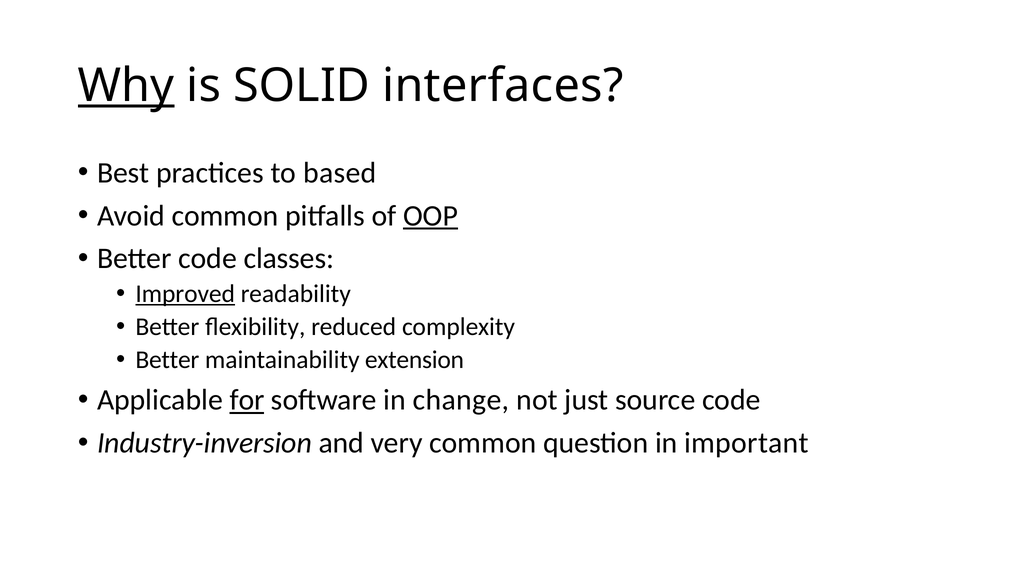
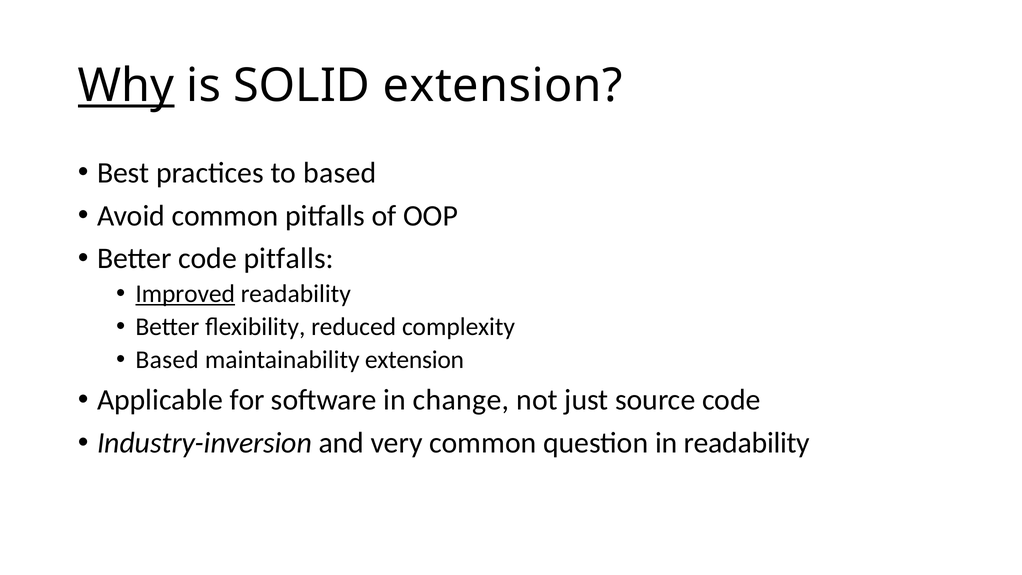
SOLID interfaces: interfaces -> extension
OOP underline: present -> none
code classes: classes -> pitfalls
Better at (167, 360): Better -> Based
for underline: present -> none
in important: important -> readability
